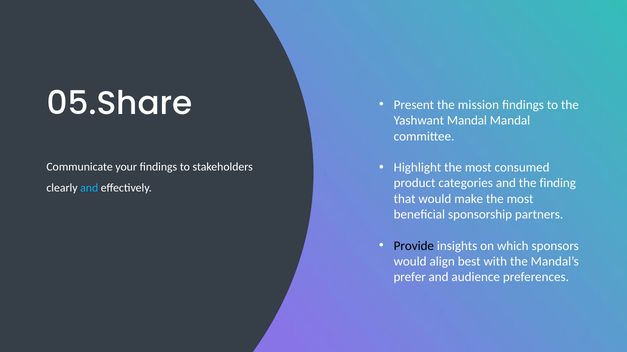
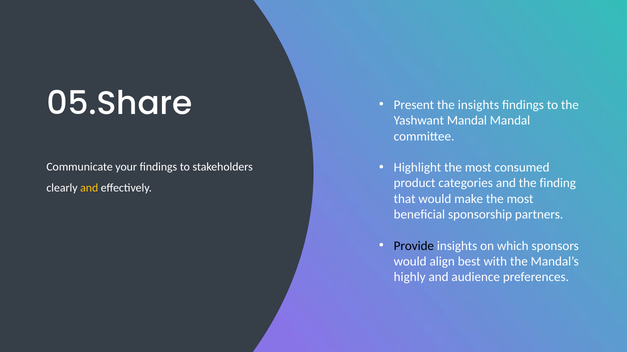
the mission: mission -> insights
and at (89, 188) colour: light blue -> yellow
prefer: prefer -> highly
